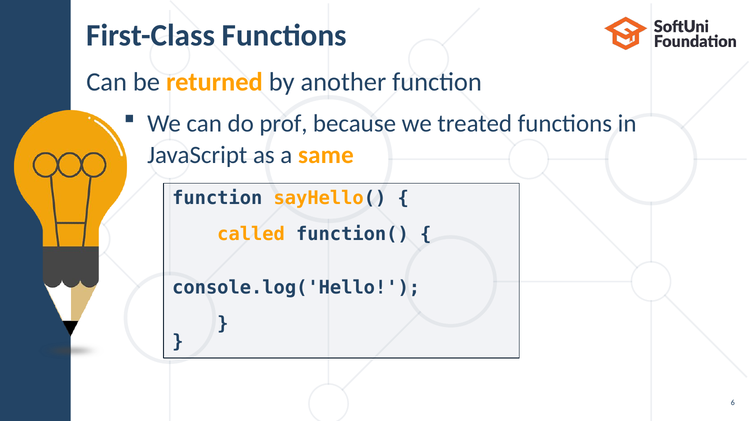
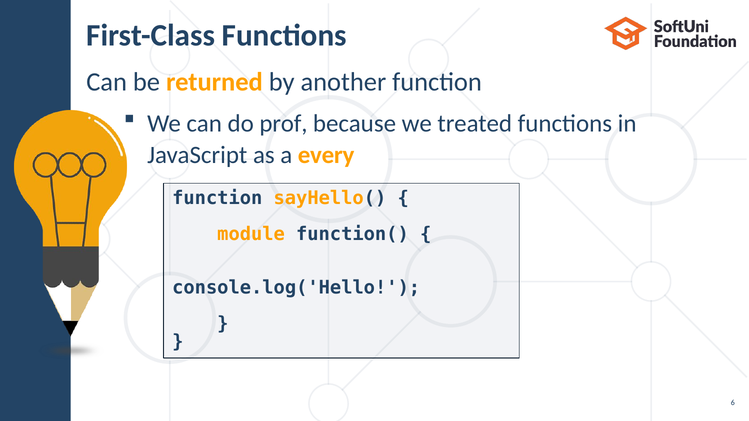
same: same -> every
called: called -> module
